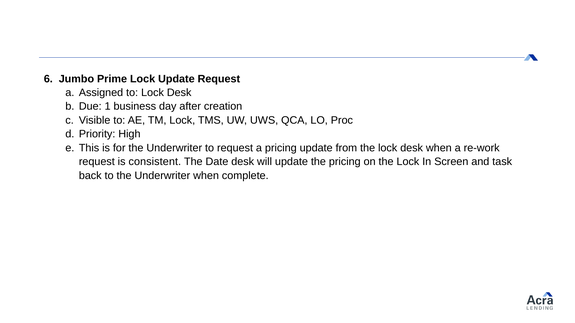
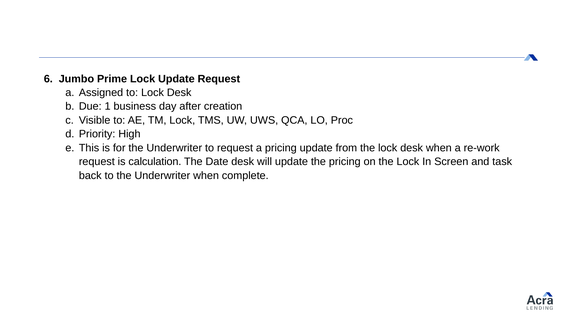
consistent: consistent -> calculation
